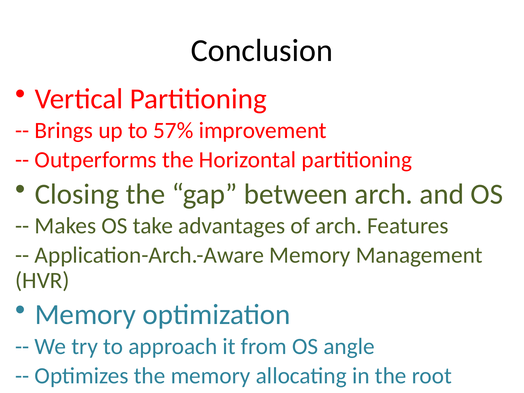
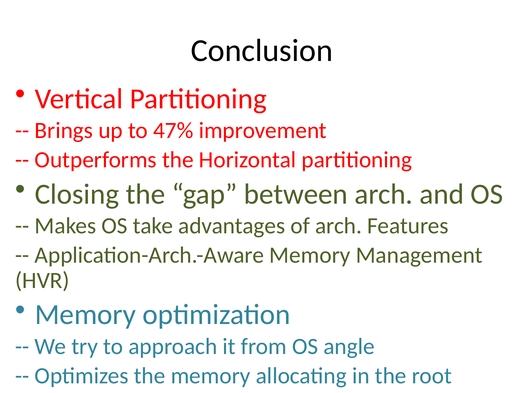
57%: 57% -> 47%
